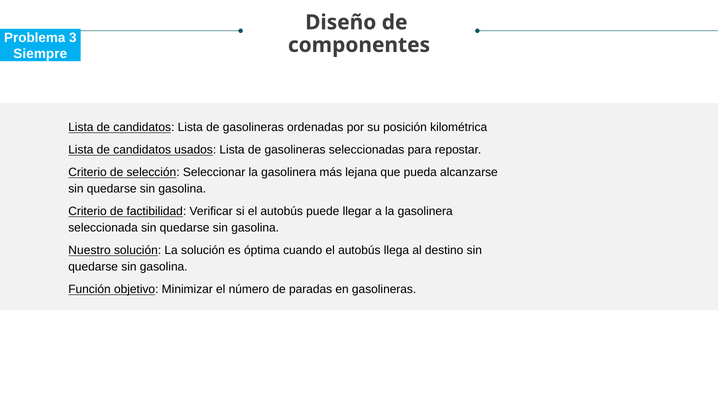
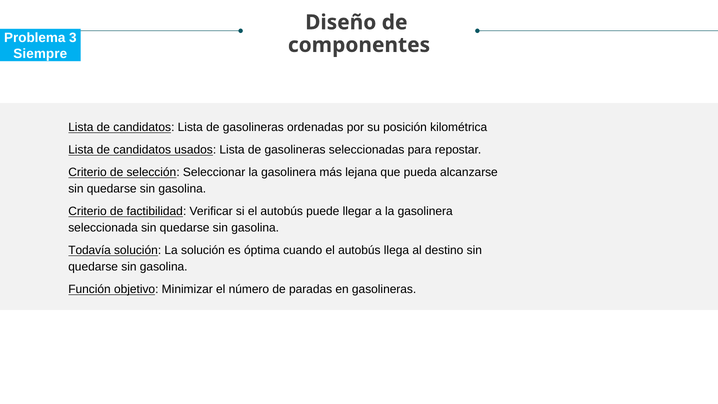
Nuestro: Nuestro -> Todavía
